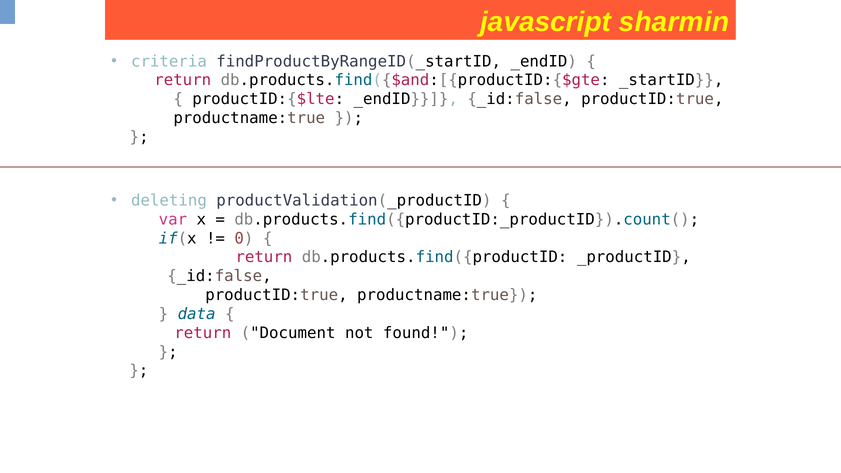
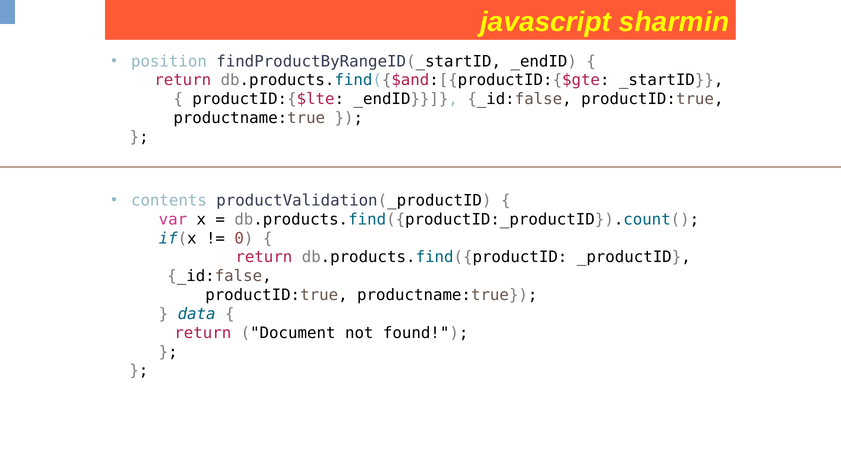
criteria: criteria -> position
deleting: deleting -> contents
